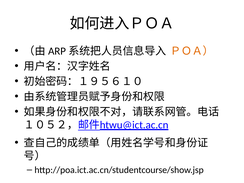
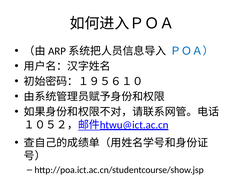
ＰＯＡ） colour: orange -> blue
